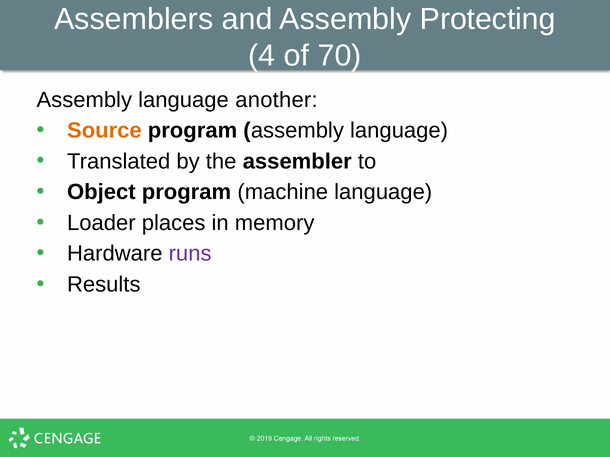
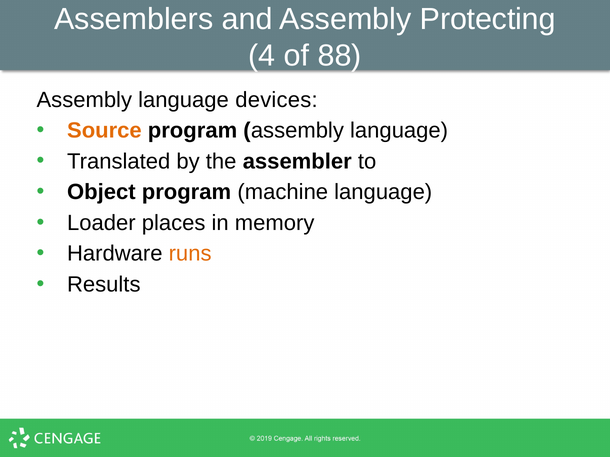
70: 70 -> 88
another: another -> devices
runs colour: purple -> orange
